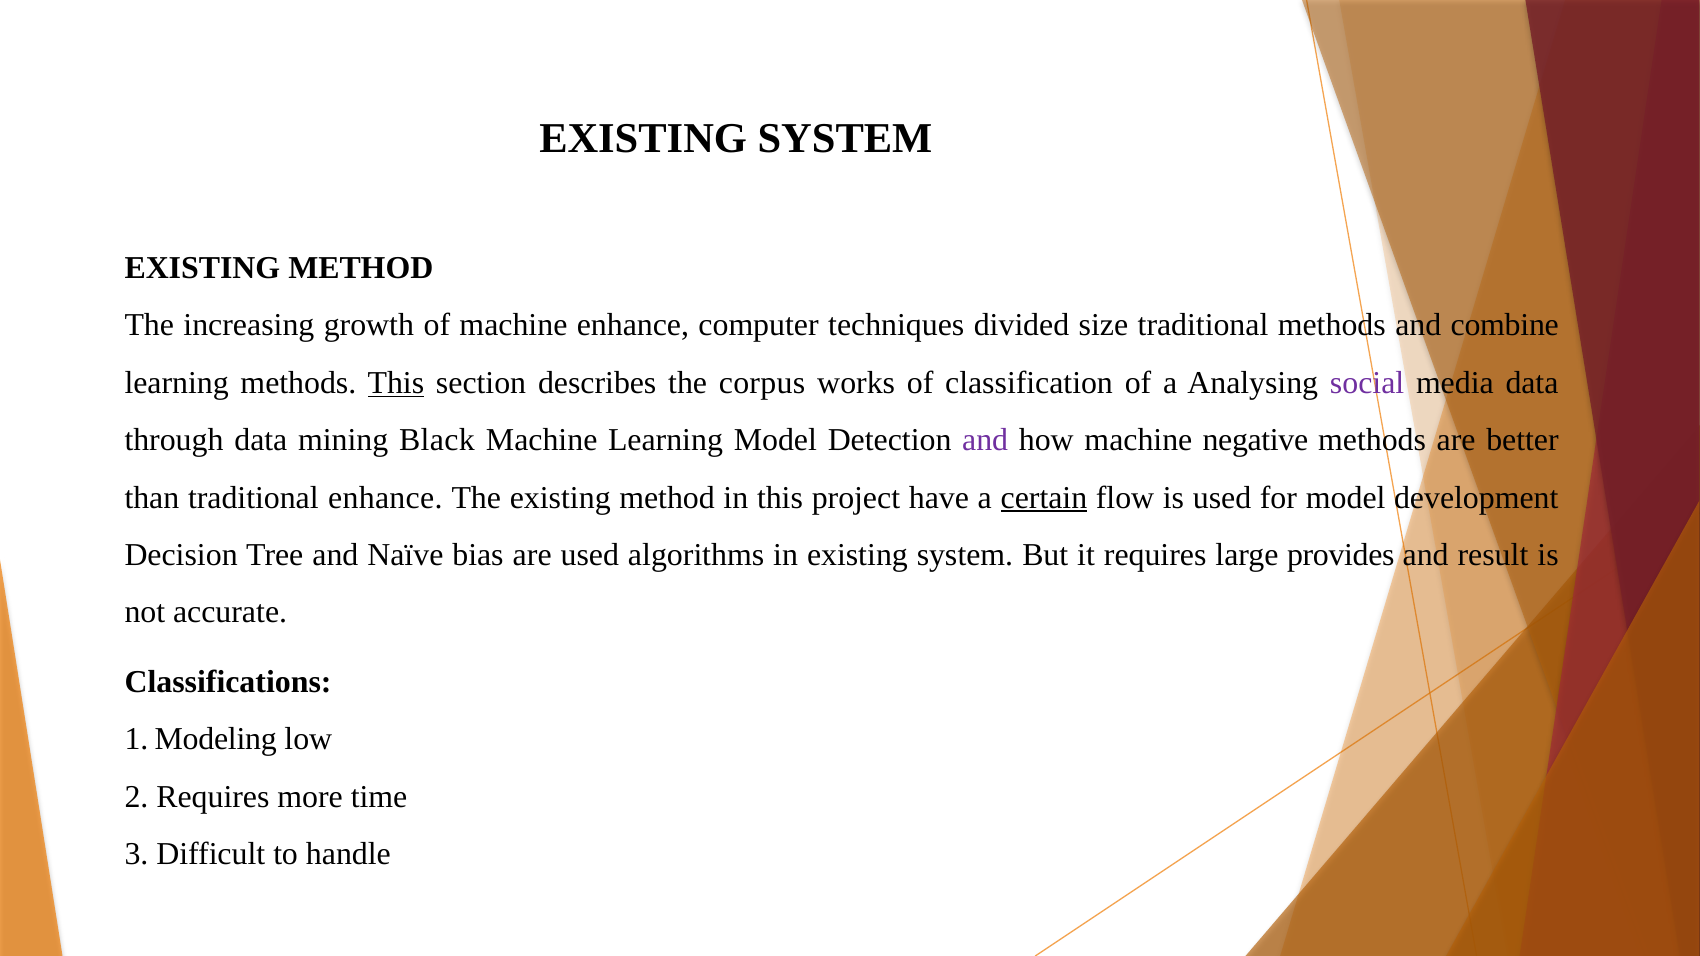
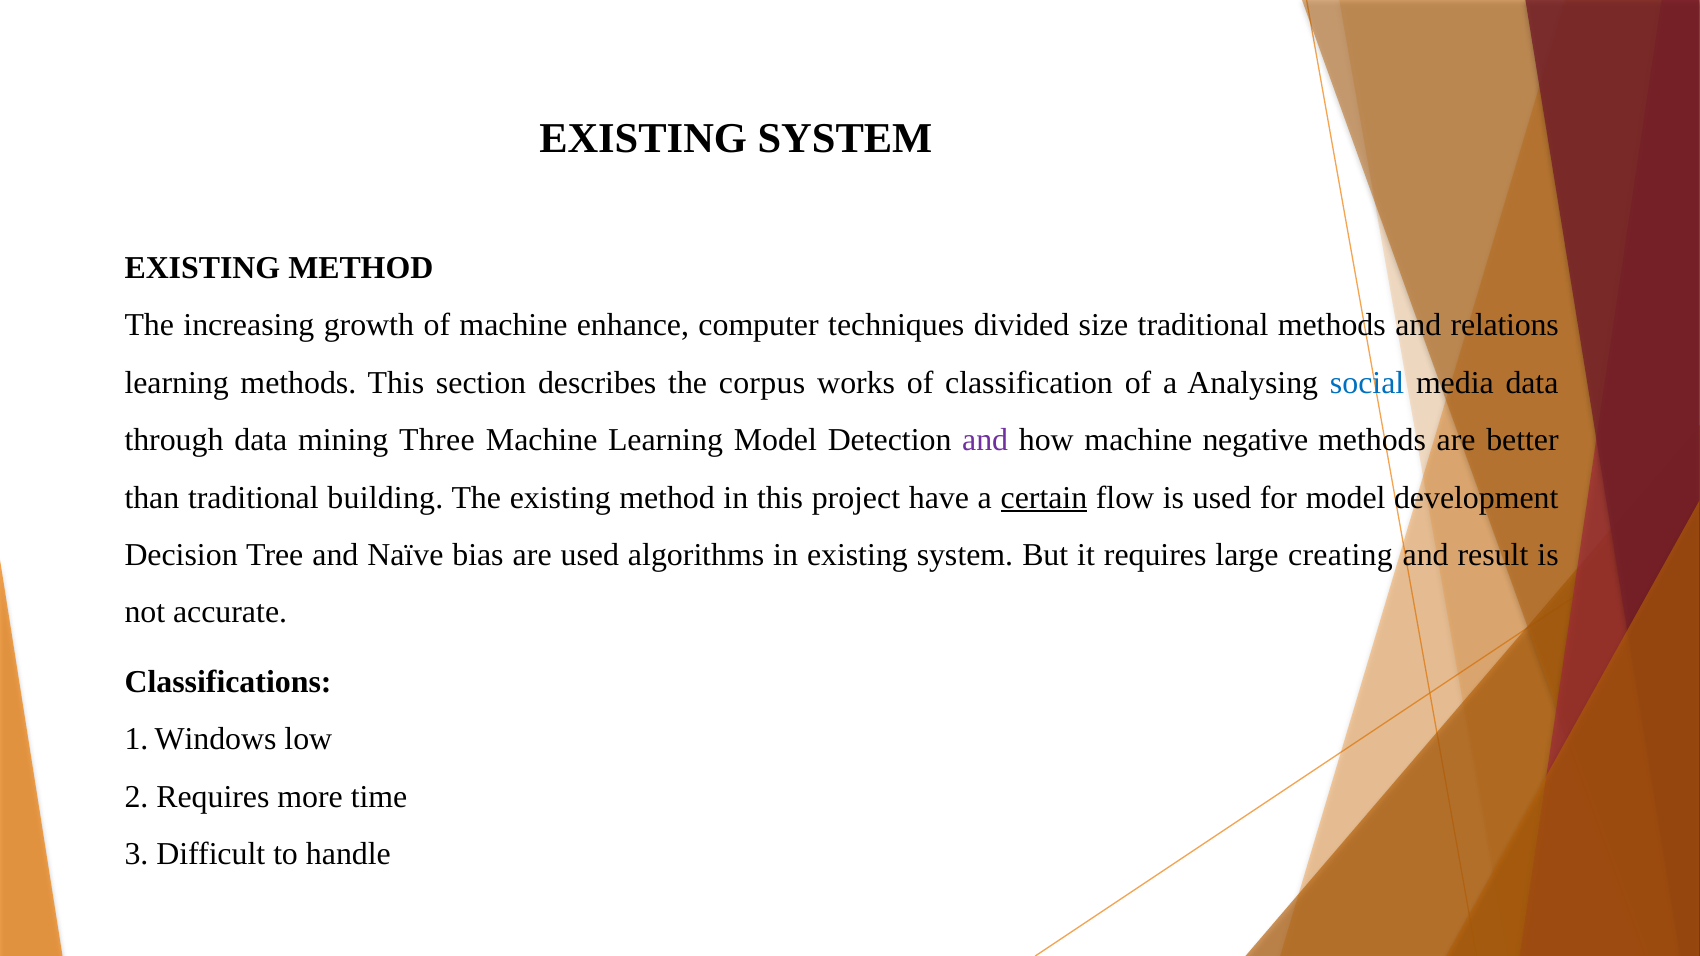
combine: combine -> relations
This at (396, 383) underline: present -> none
social colour: purple -> blue
Black: Black -> Three
traditional enhance: enhance -> building
provides: provides -> creating
Modeling: Modeling -> Windows
